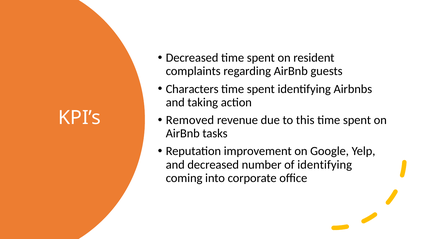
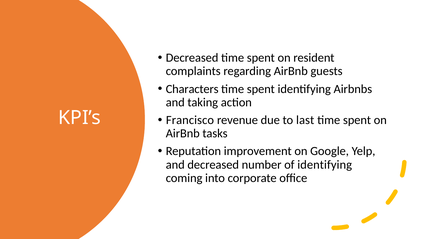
Removed: Removed -> Francisco
this: this -> last
